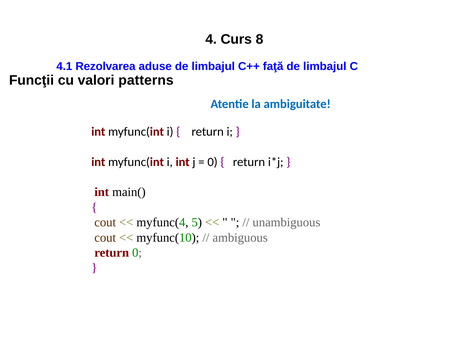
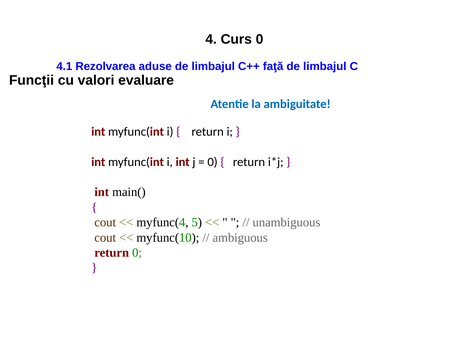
Curs 8: 8 -> 0
patterns: patterns -> evaluare
